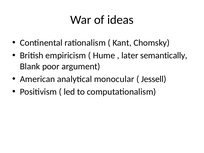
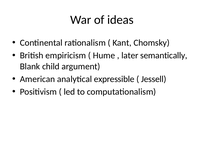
poor: poor -> child
monocular: monocular -> expressible
